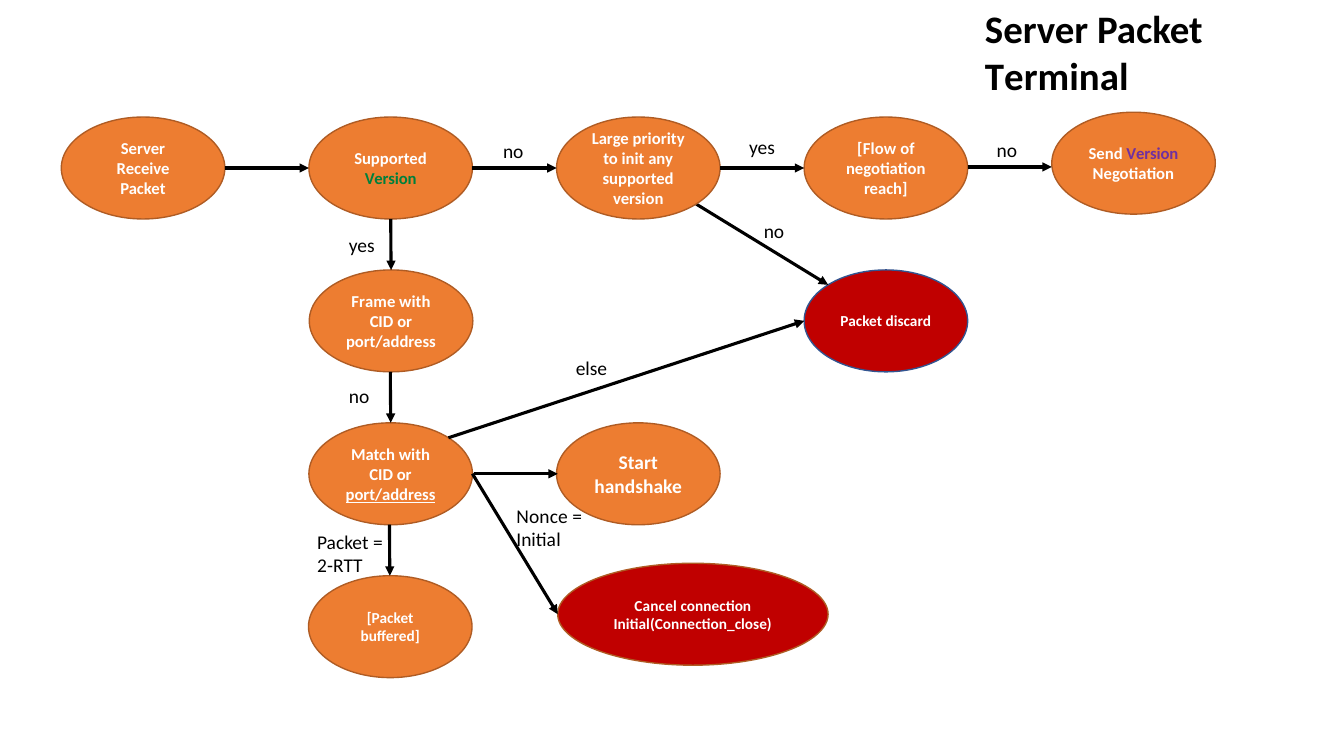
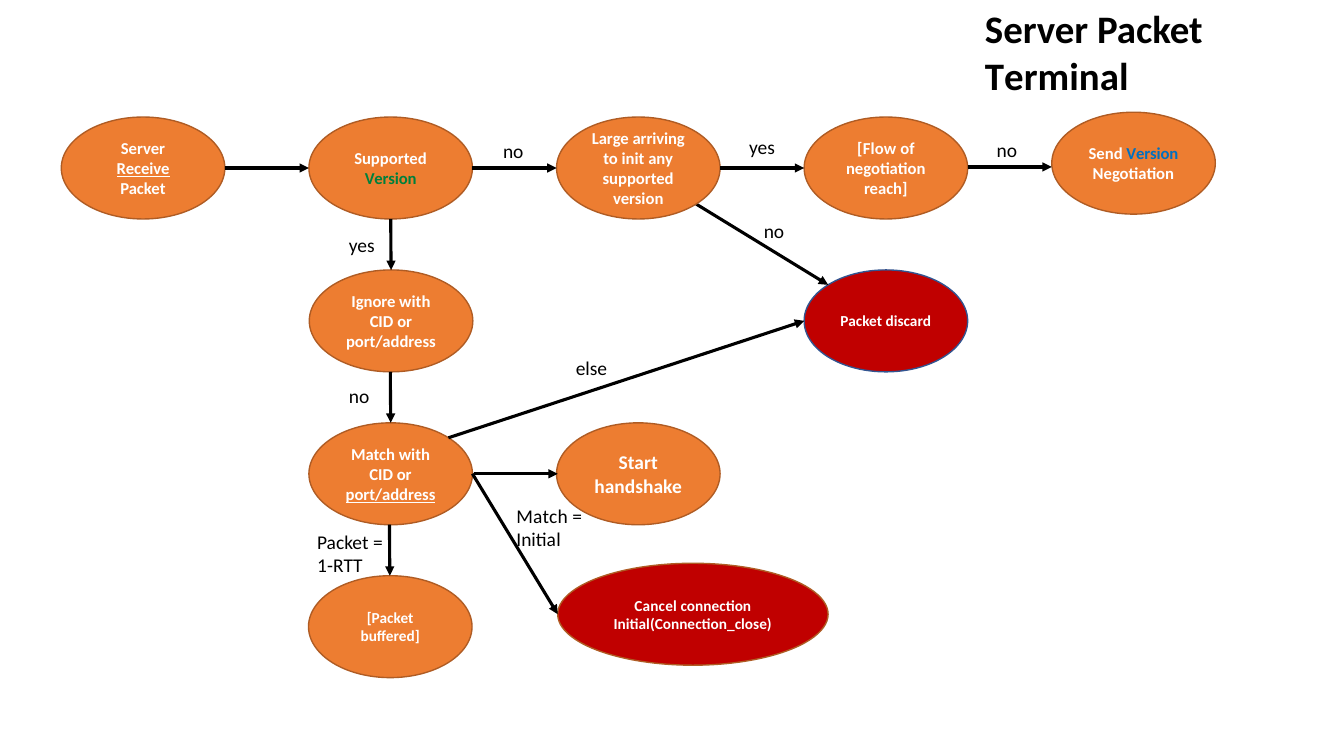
priority: priority -> arriving
Version at (1152, 154) colour: purple -> blue
Receive underline: none -> present
Frame: Frame -> Ignore
Nonce at (542, 517): Nonce -> Match
2-RTT: 2-RTT -> 1-RTT
